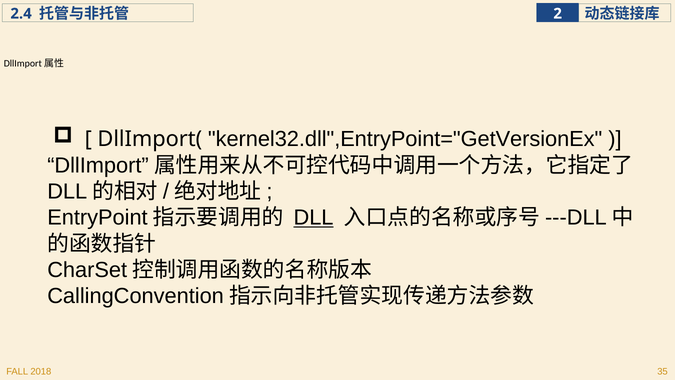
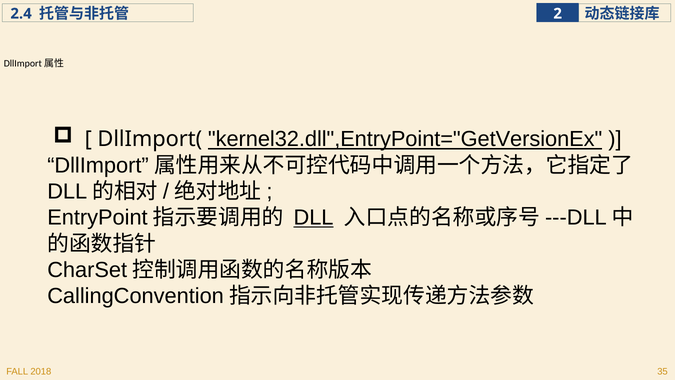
kernel32.dll",EntryPoint="GetVersionEx underline: none -> present
